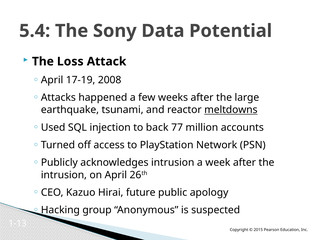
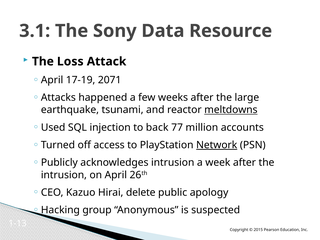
5.4: 5.4 -> 3.1
Potential: Potential -> Resource
2008: 2008 -> 2071
Network underline: none -> present
future: future -> delete
